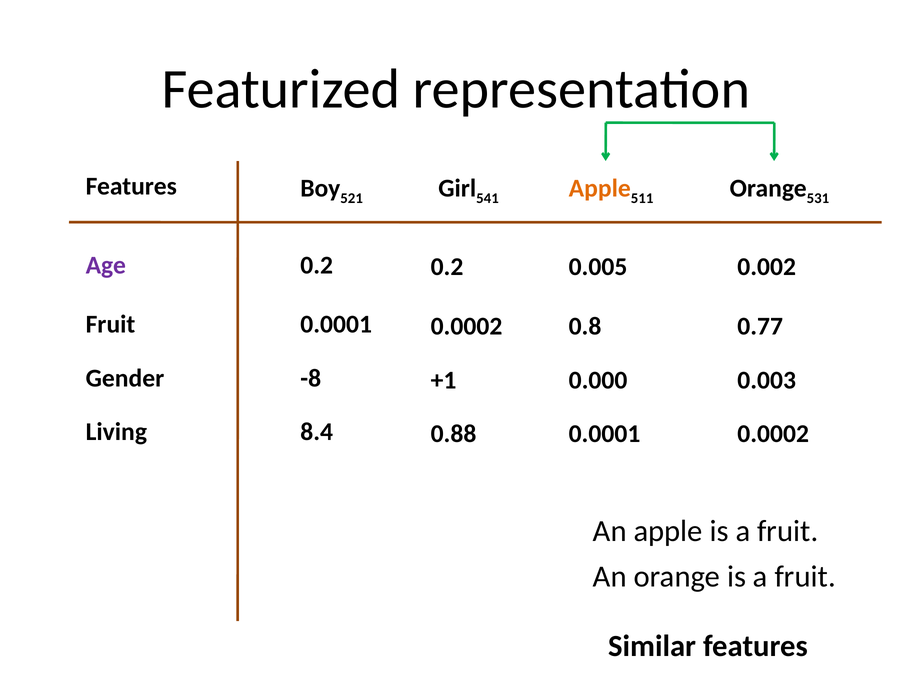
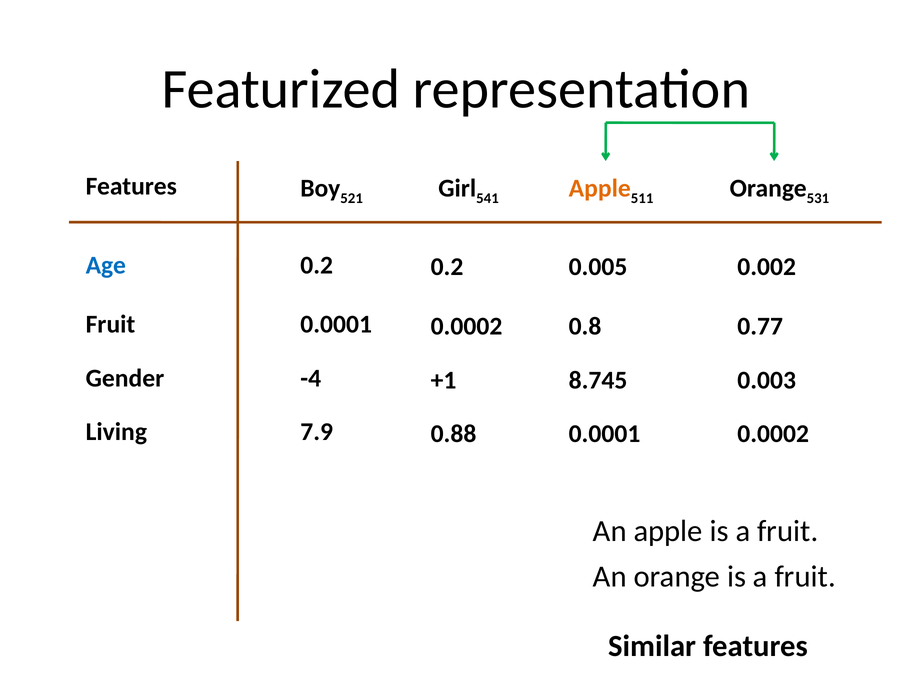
Age colour: purple -> blue
-8: -8 -> -4
0.000: 0.000 -> 8.745
8.4: 8.4 -> 7.9
